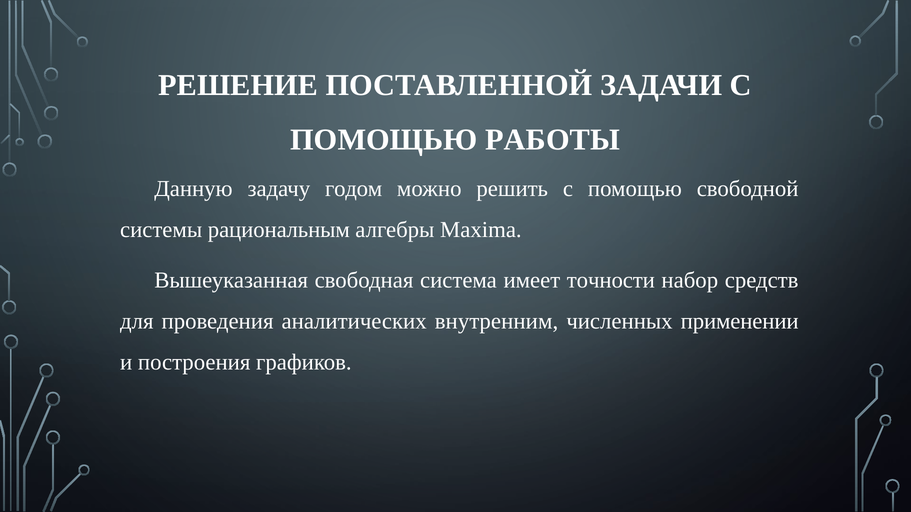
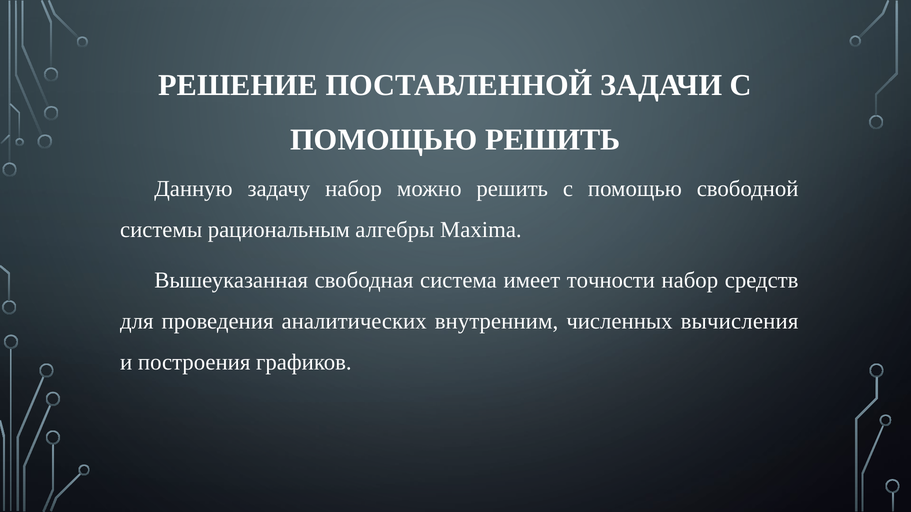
ПОМОЩЬЮ РАБОТЫ: РАБОТЫ -> РЕШИТЬ
задачу годом: годом -> набор
применении: применении -> вычисления
